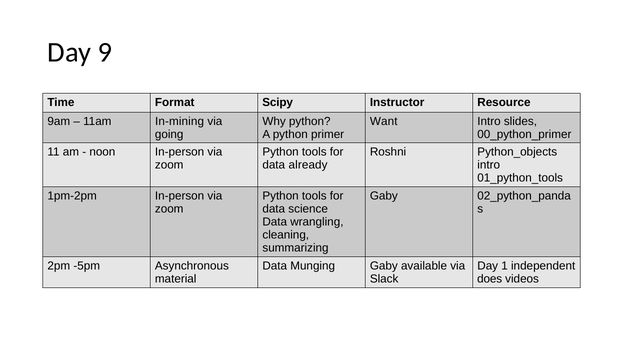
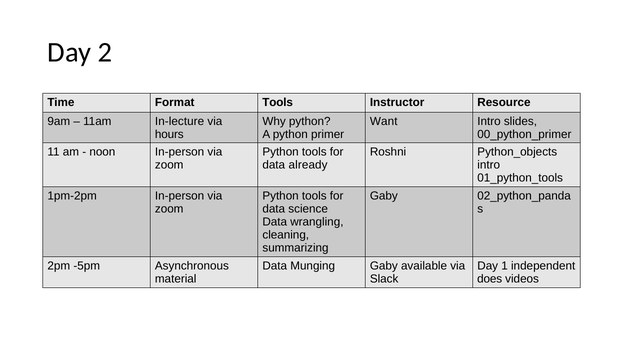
9: 9 -> 2
Format Scipy: Scipy -> Tools
In-mining: In-mining -> In-lecture
going: going -> hours
